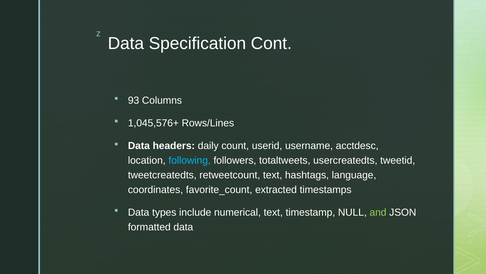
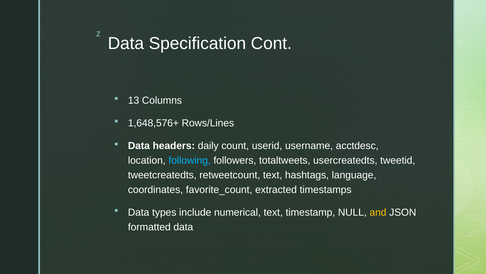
93: 93 -> 13
1,045,576+: 1,045,576+ -> 1,648,576+
and colour: light green -> yellow
